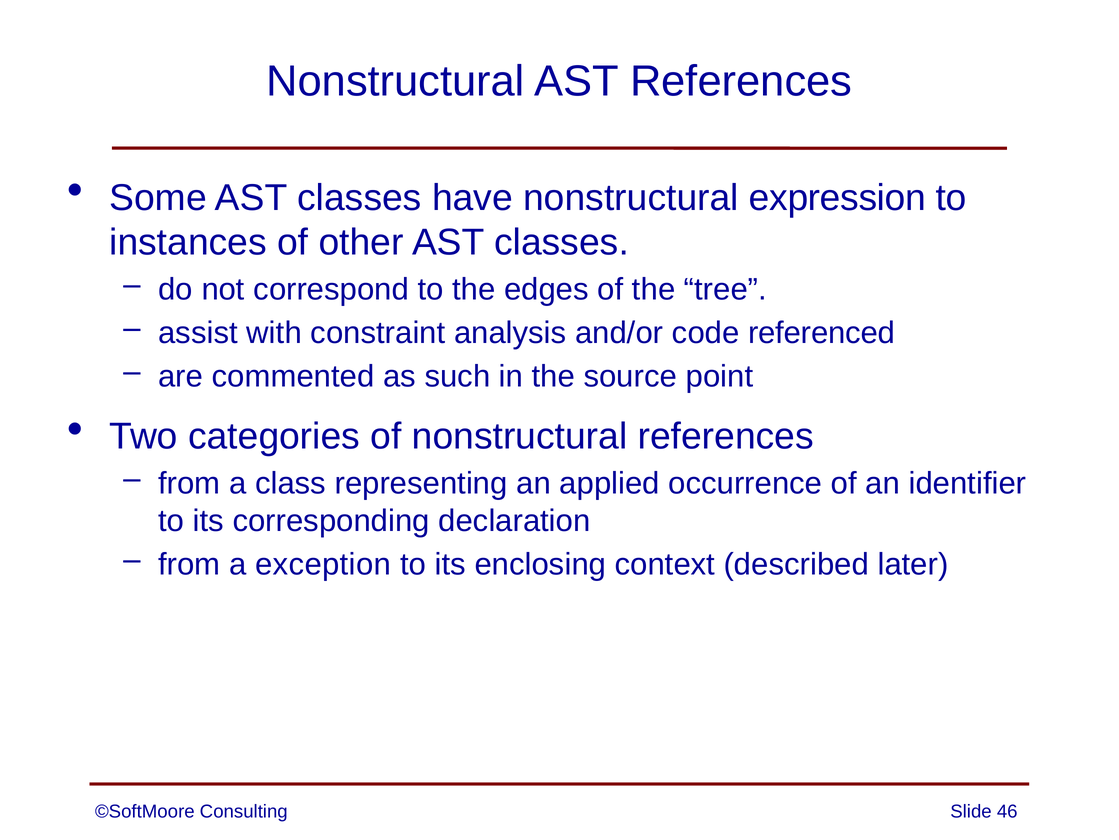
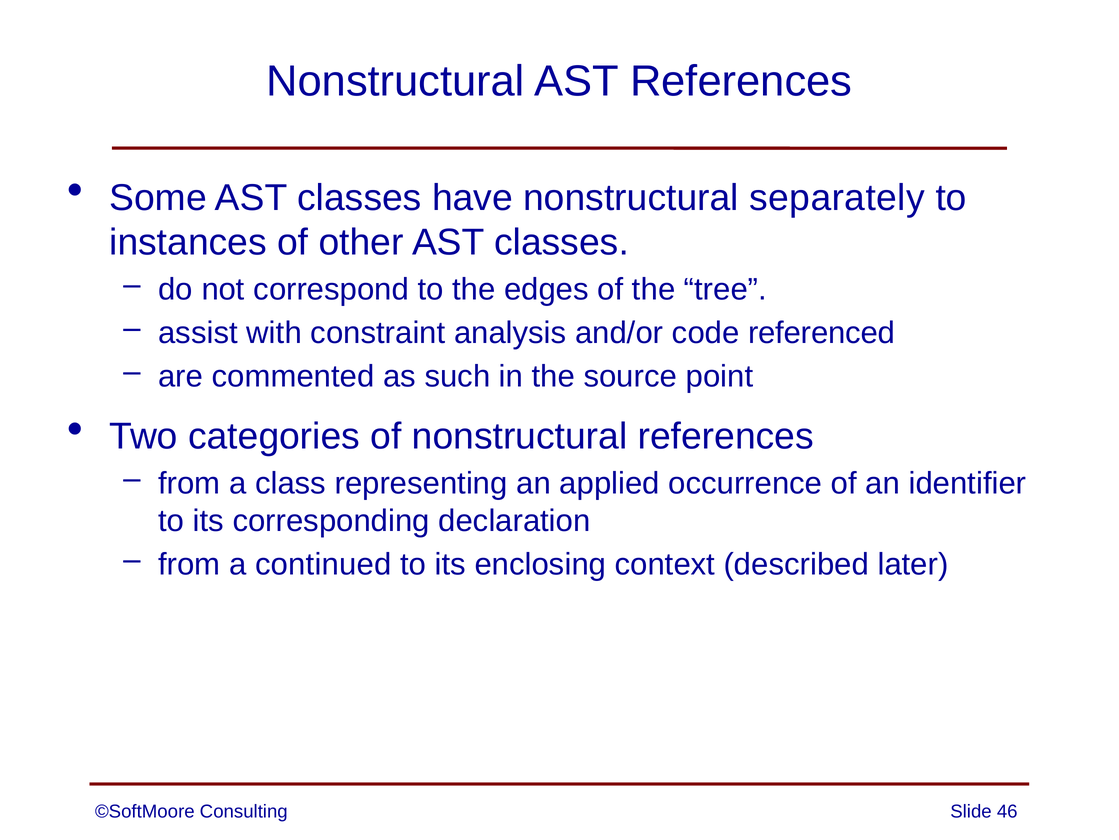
expression: expression -> separately
exception: exception -> continued
